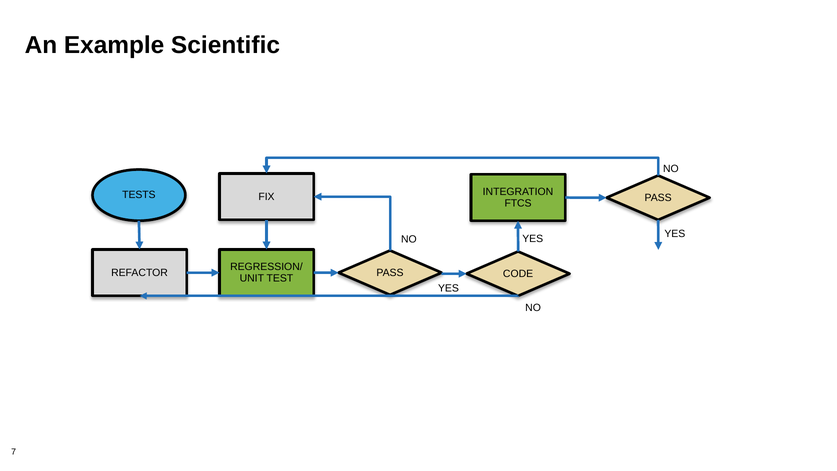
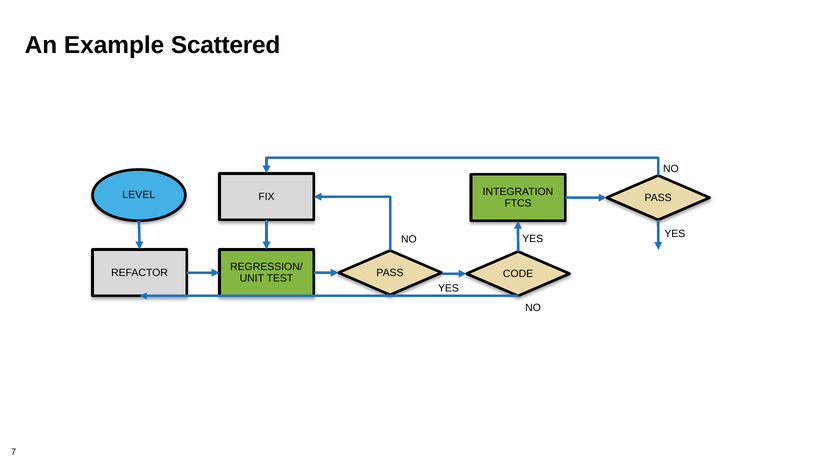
Scientific: Scientific -> Scattered
TESTS: TESTS -> LEVEL
